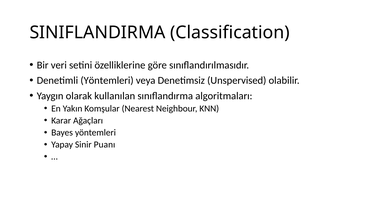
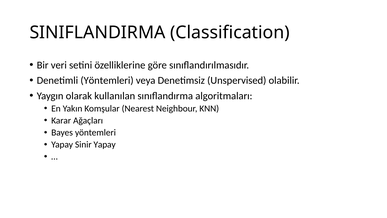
Sinir Puanı: Puanı -> Yapay
